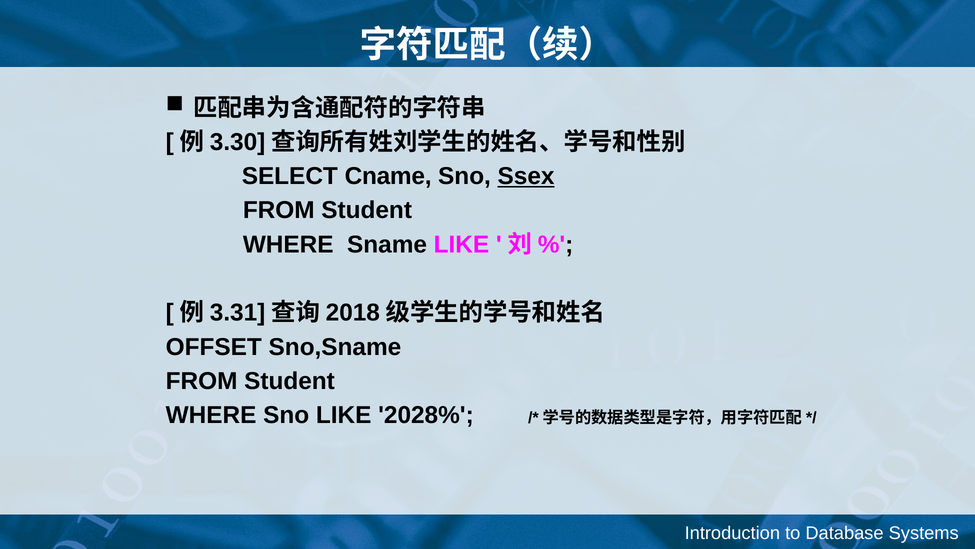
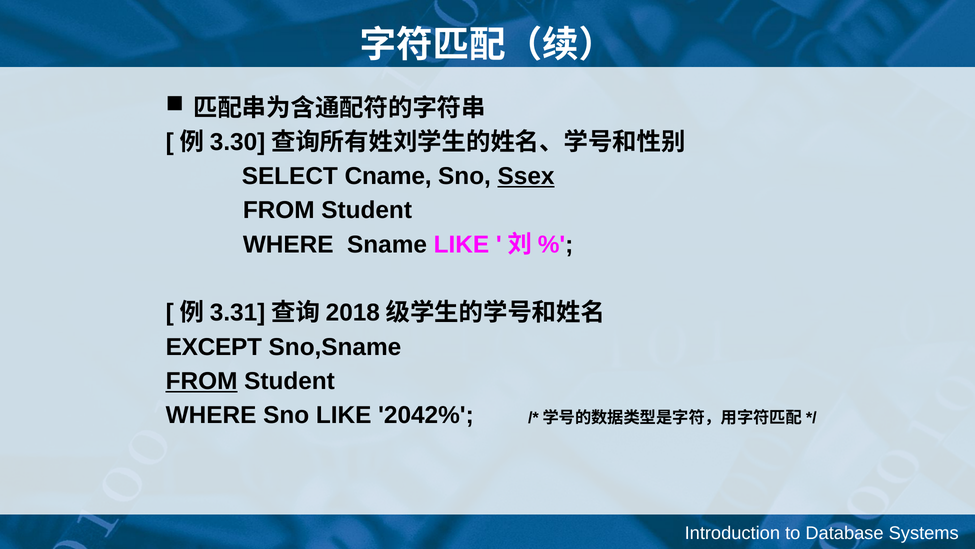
OFFSET: OFFSET -> EXCEPT
FROM at (202, 381) underline: none -> present
2028%: 2028% -> 2042%
